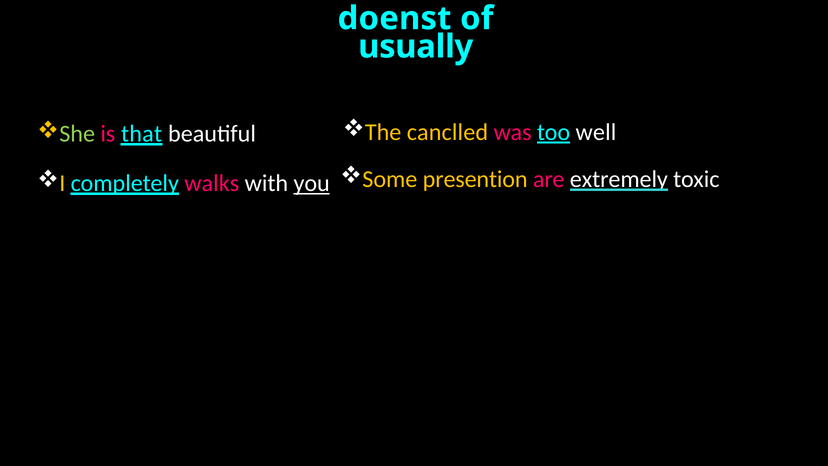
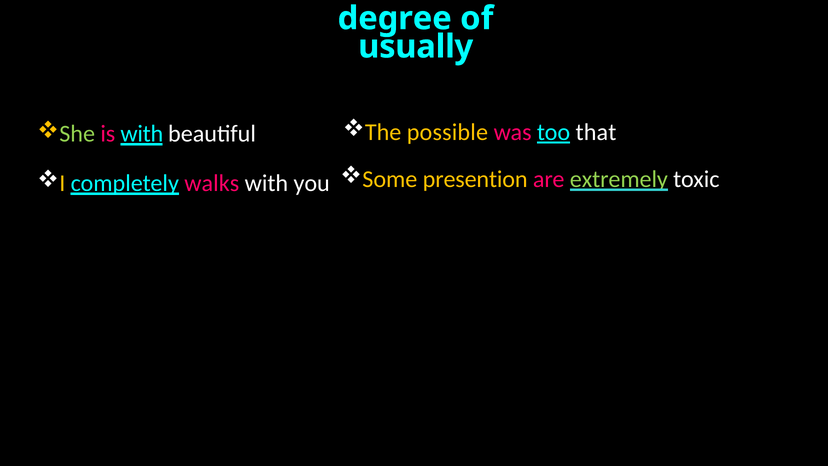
doenst: doenst -> degree
canclled: canclled -> possible
well: well -> that
is that: that -> with
extremely colour: white -> light green
you underline: present -> none
